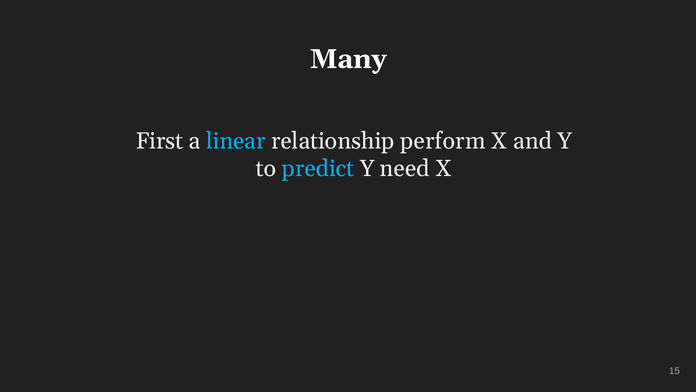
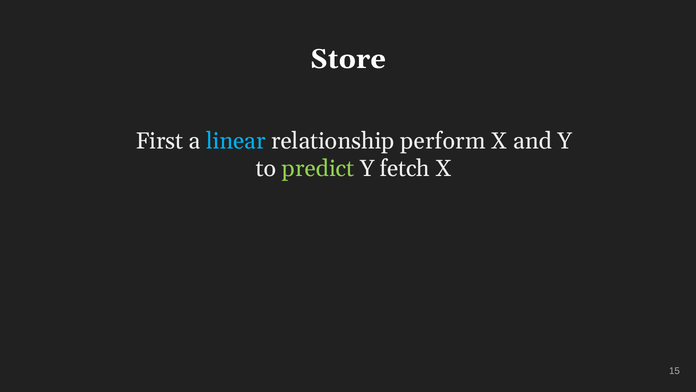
Many: Many -> Store
predict colour: light blue -> light green
need: need -> fetch
